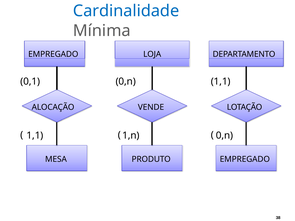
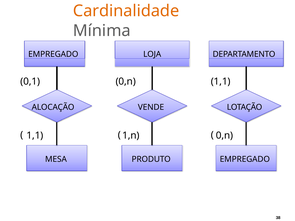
Cardinalidade colour: blue -> orange
